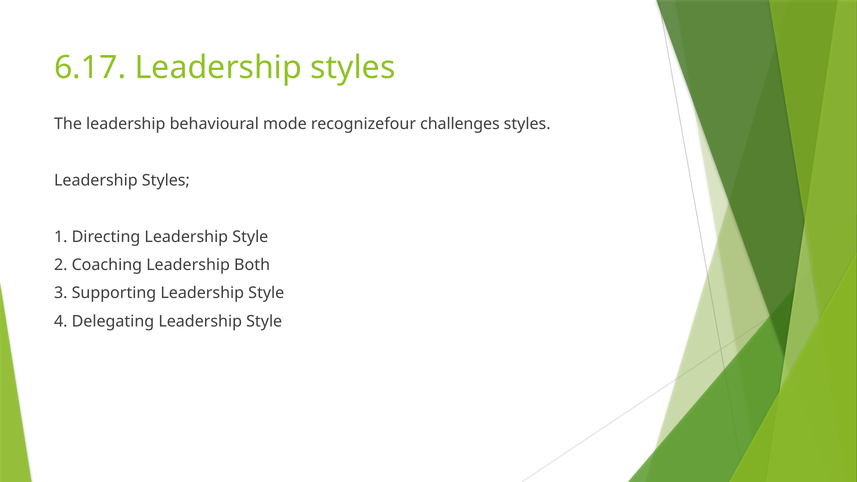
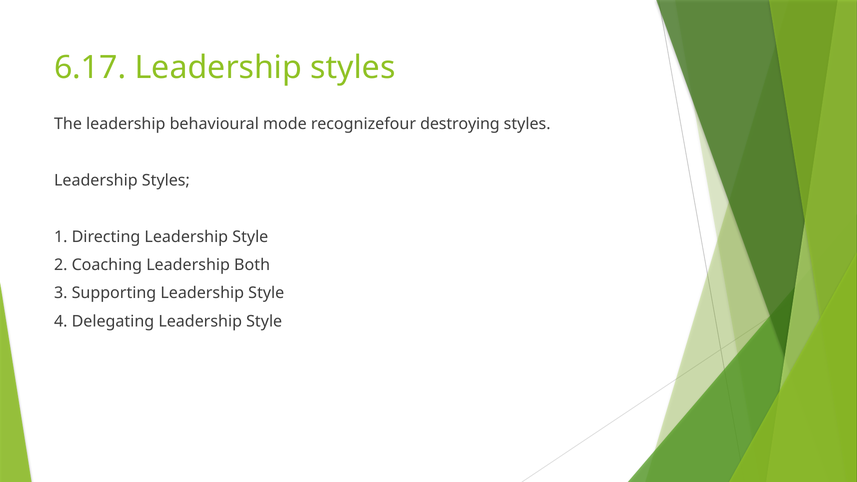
challenges: challenges -> destroying
